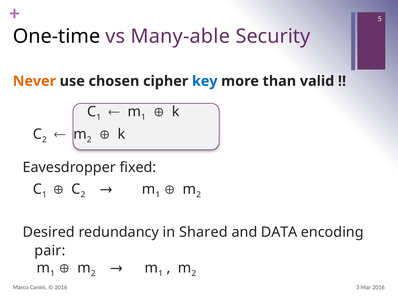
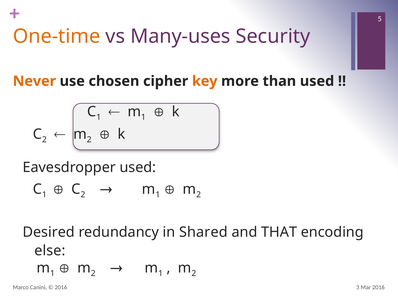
One-time colour: black -> orange
Many-able: Many-able -> Many-uses
key colour: blue -> orange
than valid: valid -> used
Eavesdropper fixed: fixed -> used
DATA: DATA -> THAT
pair: pair -> else
